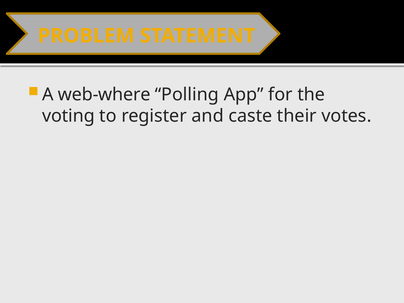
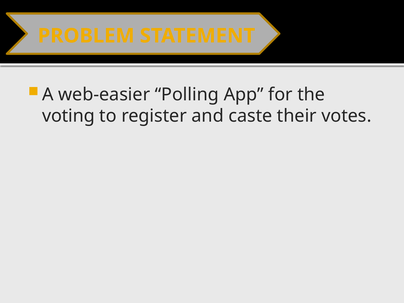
web-where: web-where -> web-easier
